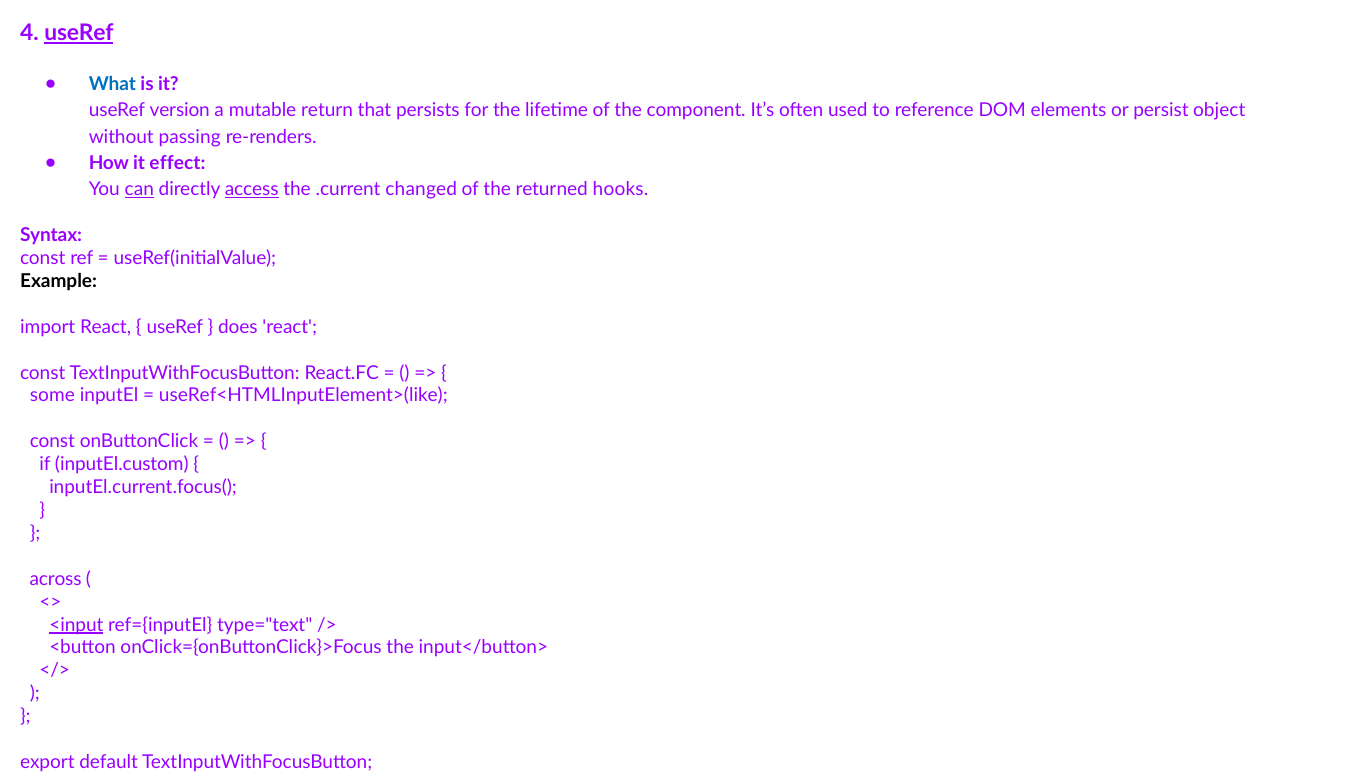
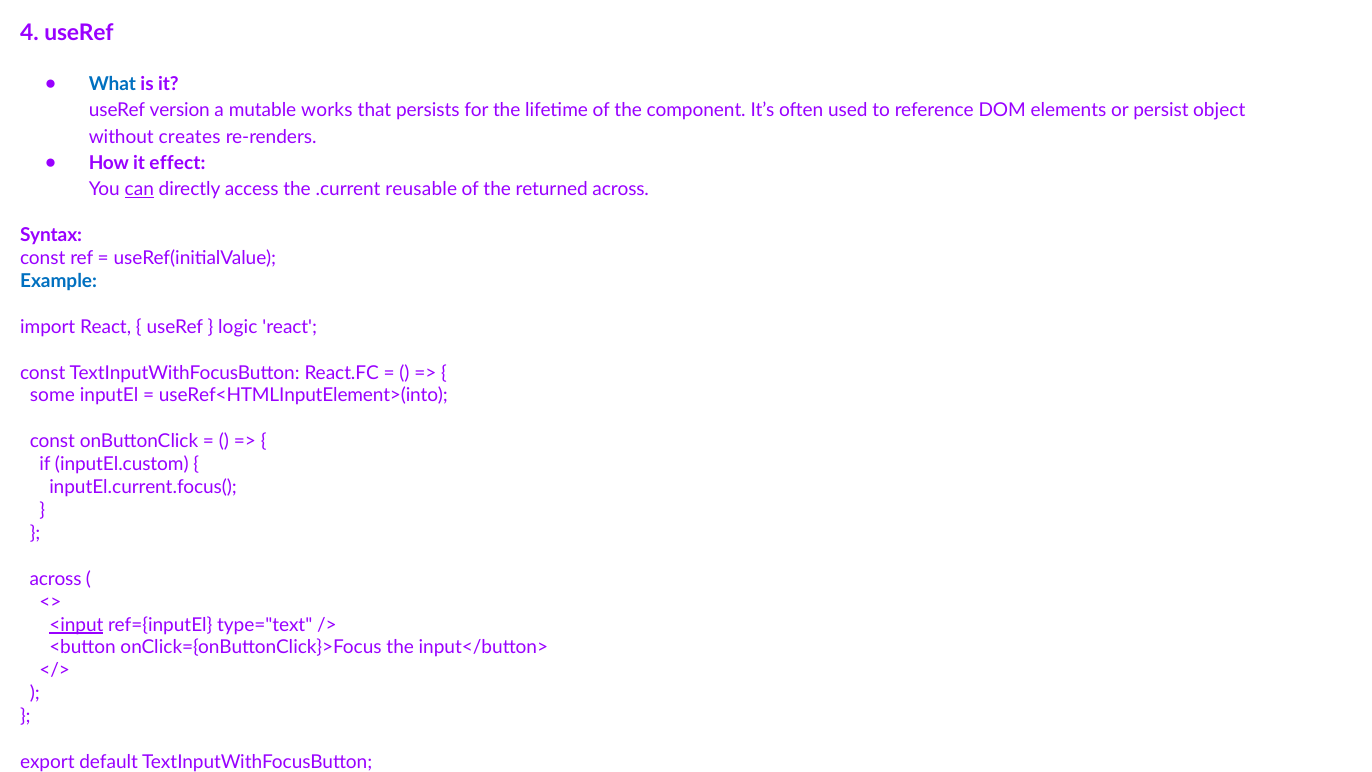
useRef at (79, 33) underline: present -> none
return: return -> works
passing: passing -> creates
access underline: present -> none
changed: changed -> reusable
returned hooks: hooks -> across
Example colour: black -> blue
does: does -> logic
useRef<HTMLInputElement>(like: useRef<HTMLInputElement>(like -> useRef<HTMLInputElement>(into
